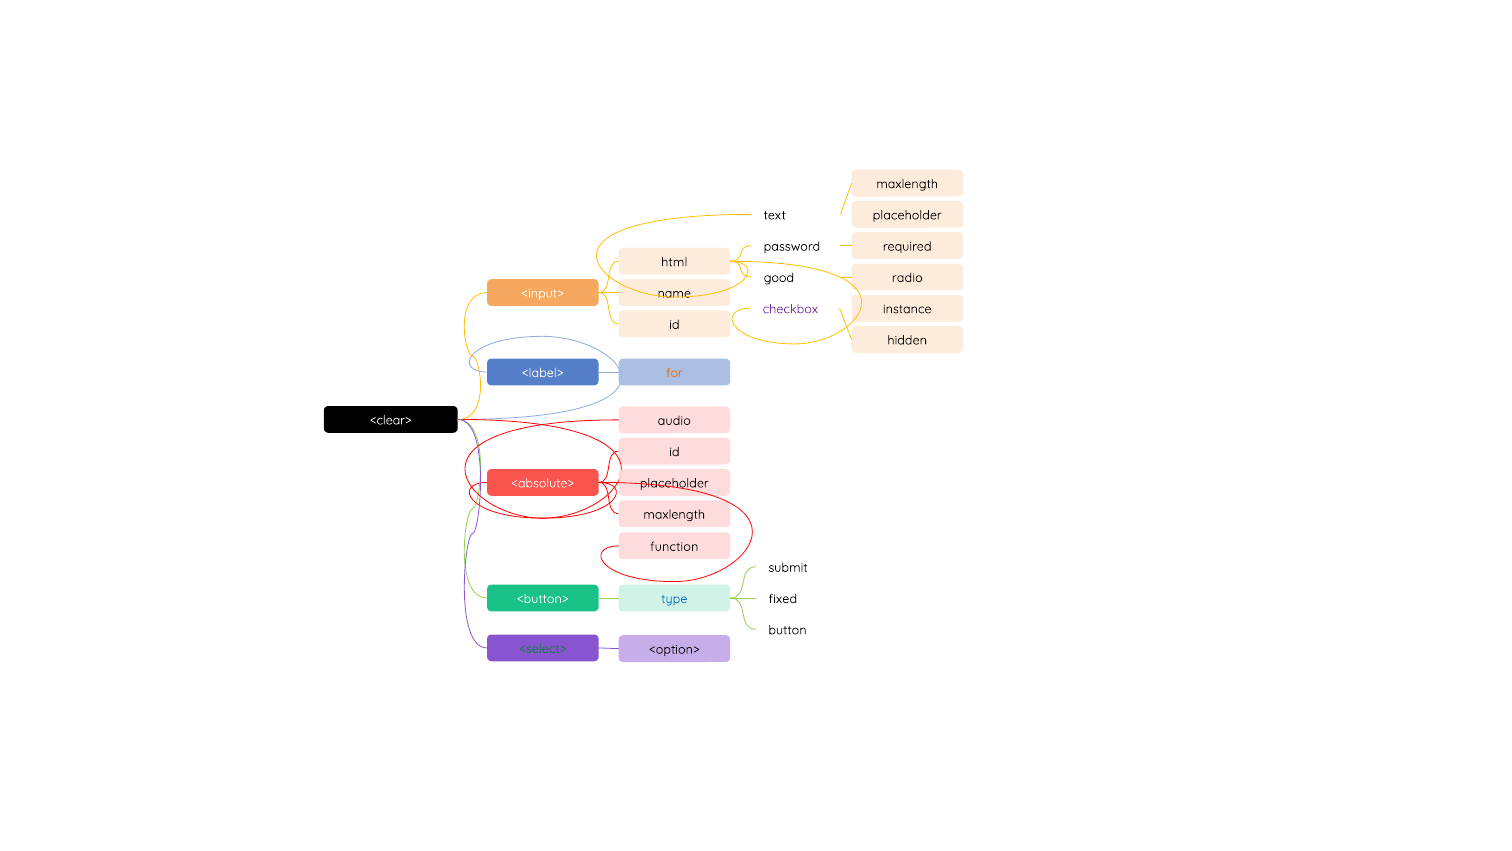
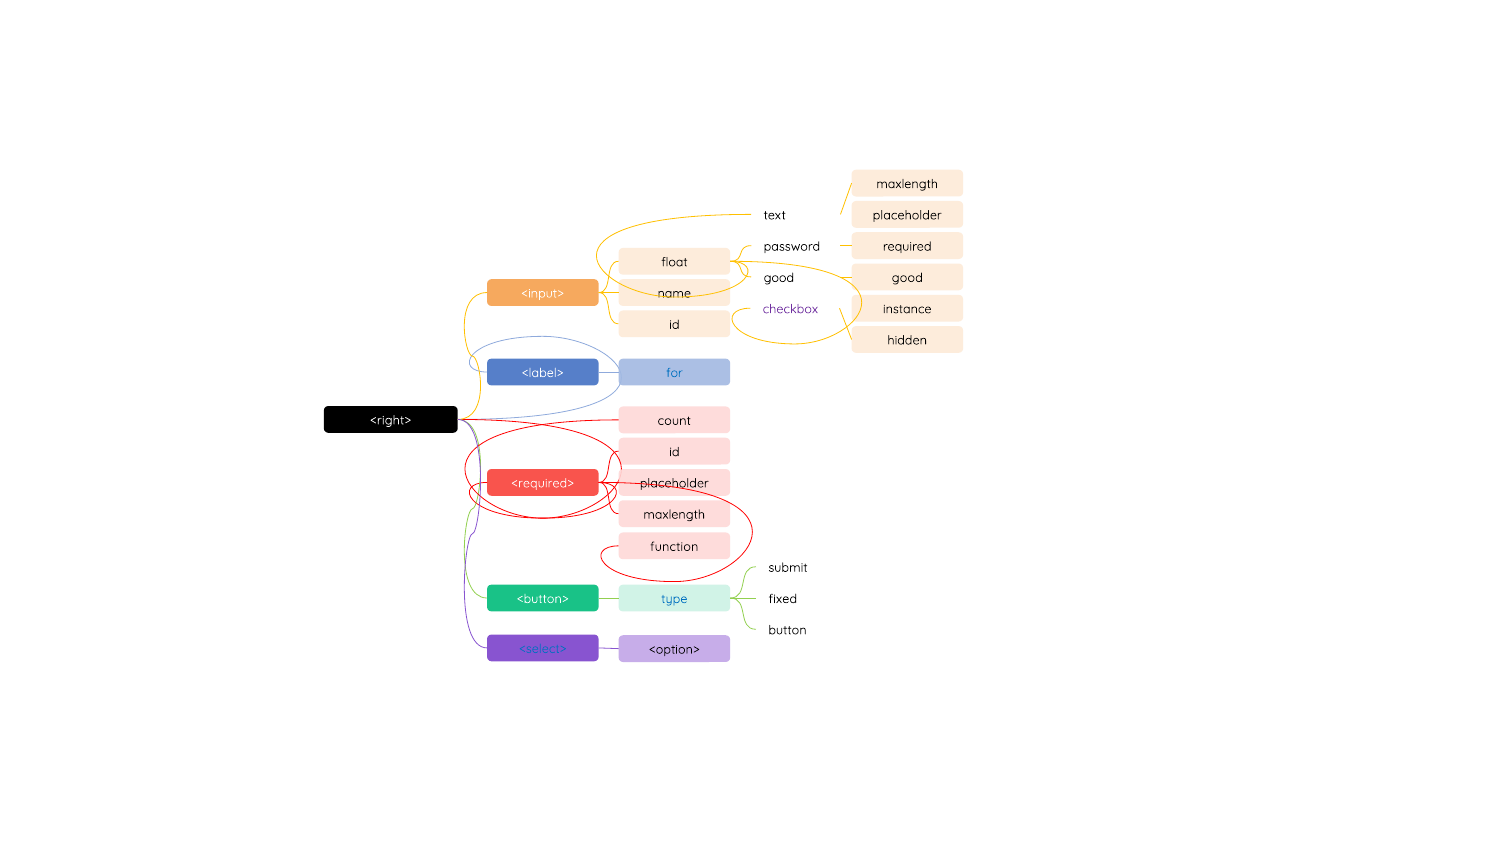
html: html -> float
radio at (907, 278): radio -> good
for colour: orange -> blue
<clear>: <clear> -> <right>
audio: audio -> count
<absolute>: <absolute> -> <required>
<select> colour: green -> blue
